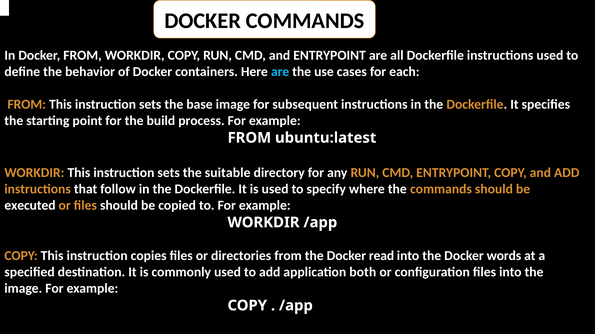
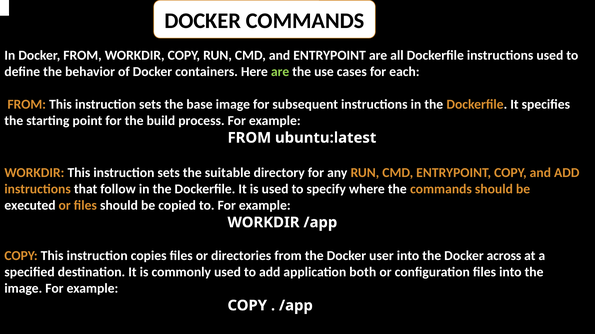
are at (280, 72) colour: light blue -> light green
read: read -> user
words: words -> across
